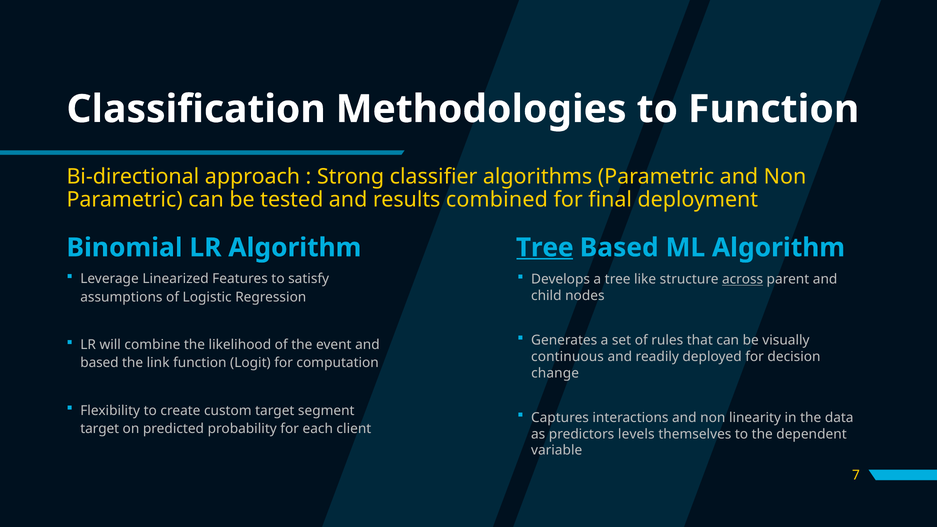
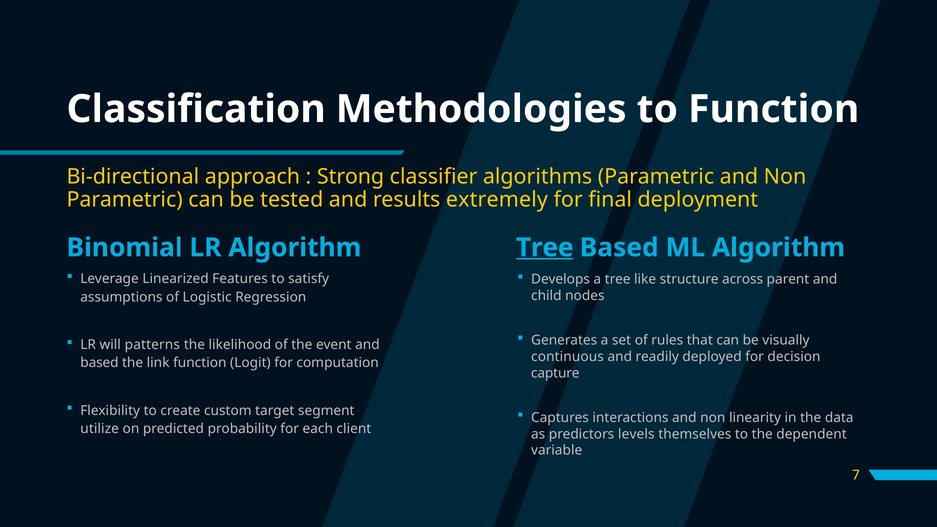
combined: combined -> extremely
across underline: present -> none
combine: combine -> patterns
change: change -> capture
target at (100, 429): target -> utilize
